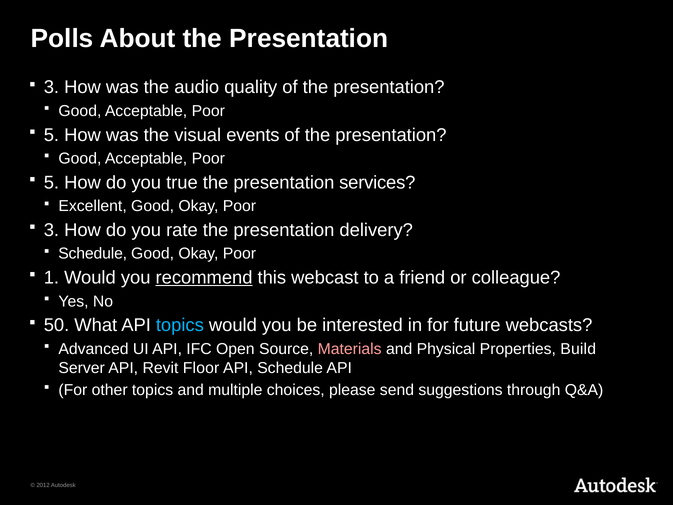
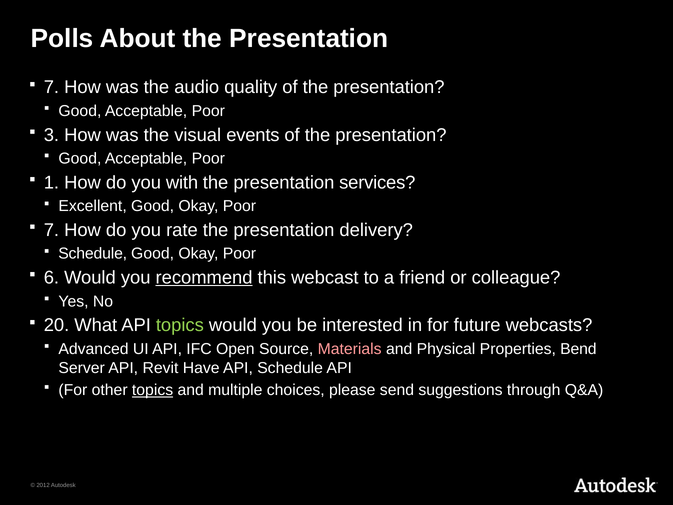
3 at (51, 87): 3 -> 7
5 at (51, 135): 5 -> 3
5 at (51, 182): 5 -> 1
true: true -> with
3 at (51, 230): 3 -> 7
1: 1 -> 6
50: 50 -> 20
topics at (180, 325) colour: light blue -> light green
Build: Build -> Bend
Floor: Floor -> Have
topics at (153, 390) underline: none -> present
